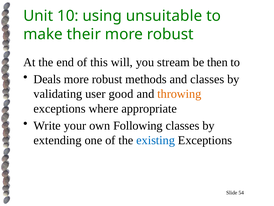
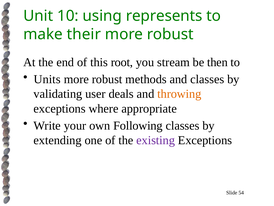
unsuitable: unsuitable -> represents
will: will -> root
Deals: Deals -> Units
good: good -> deals
existing colour: blue -> purple
